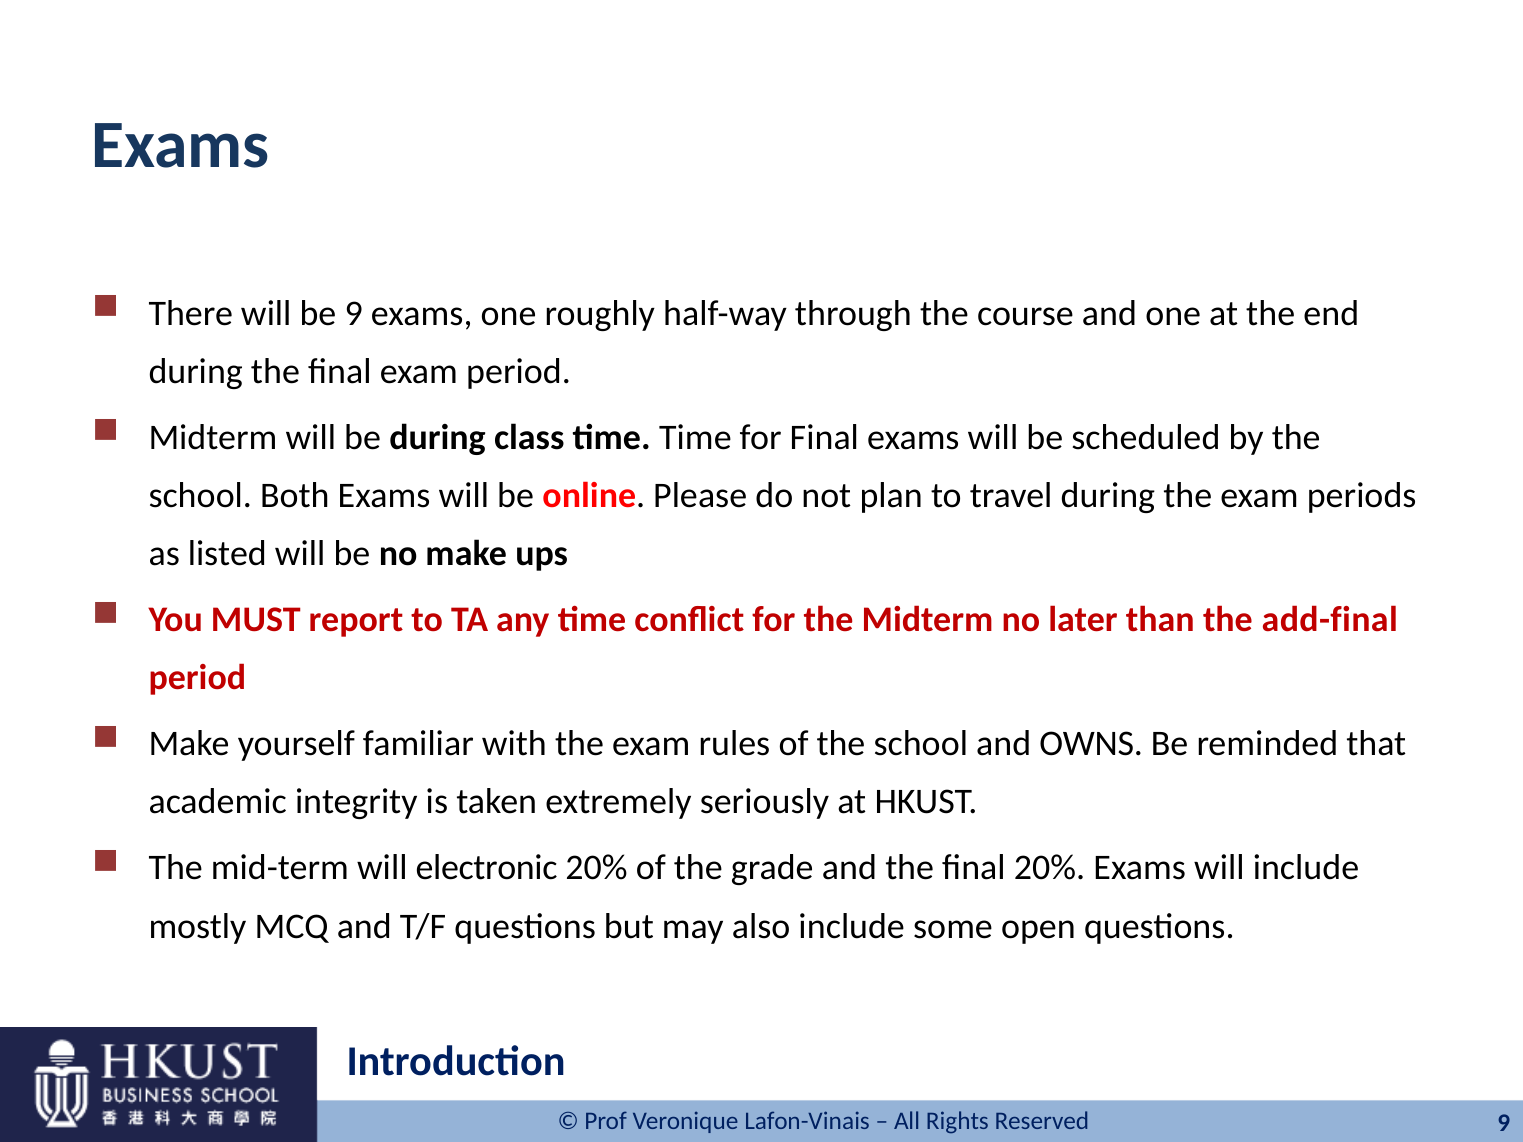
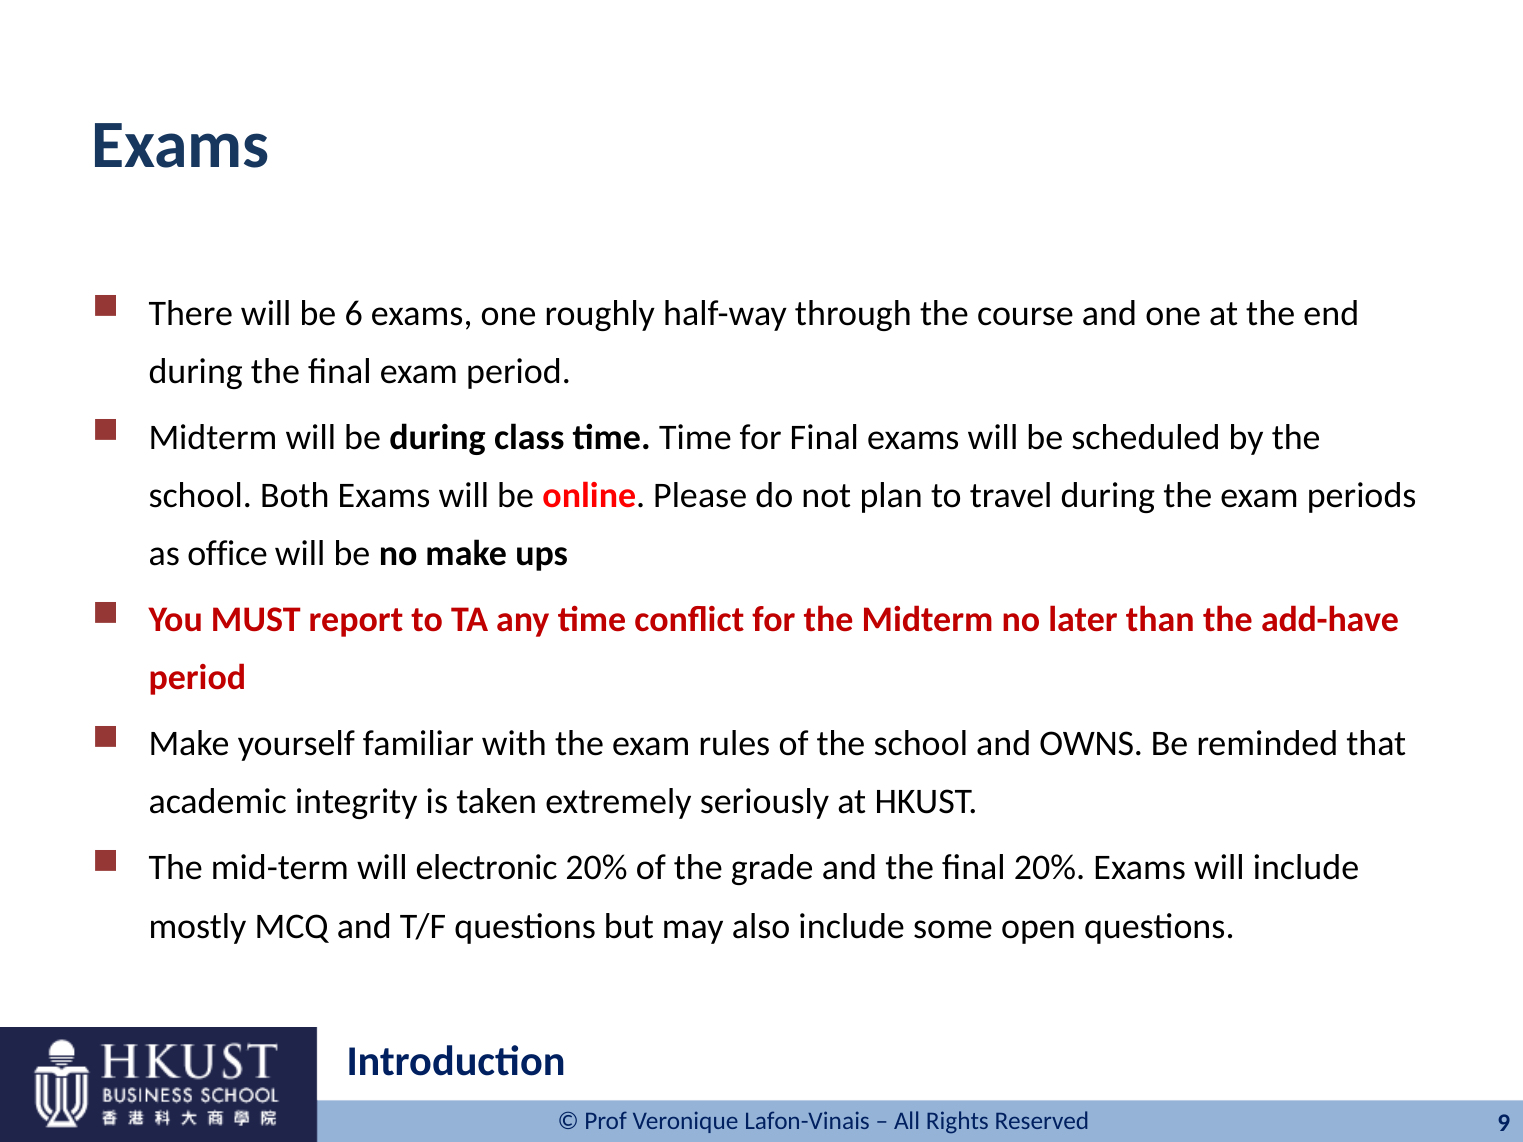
be 9: 9 -> 6
listed: listed -> office
add-final: add-final -> add-have
